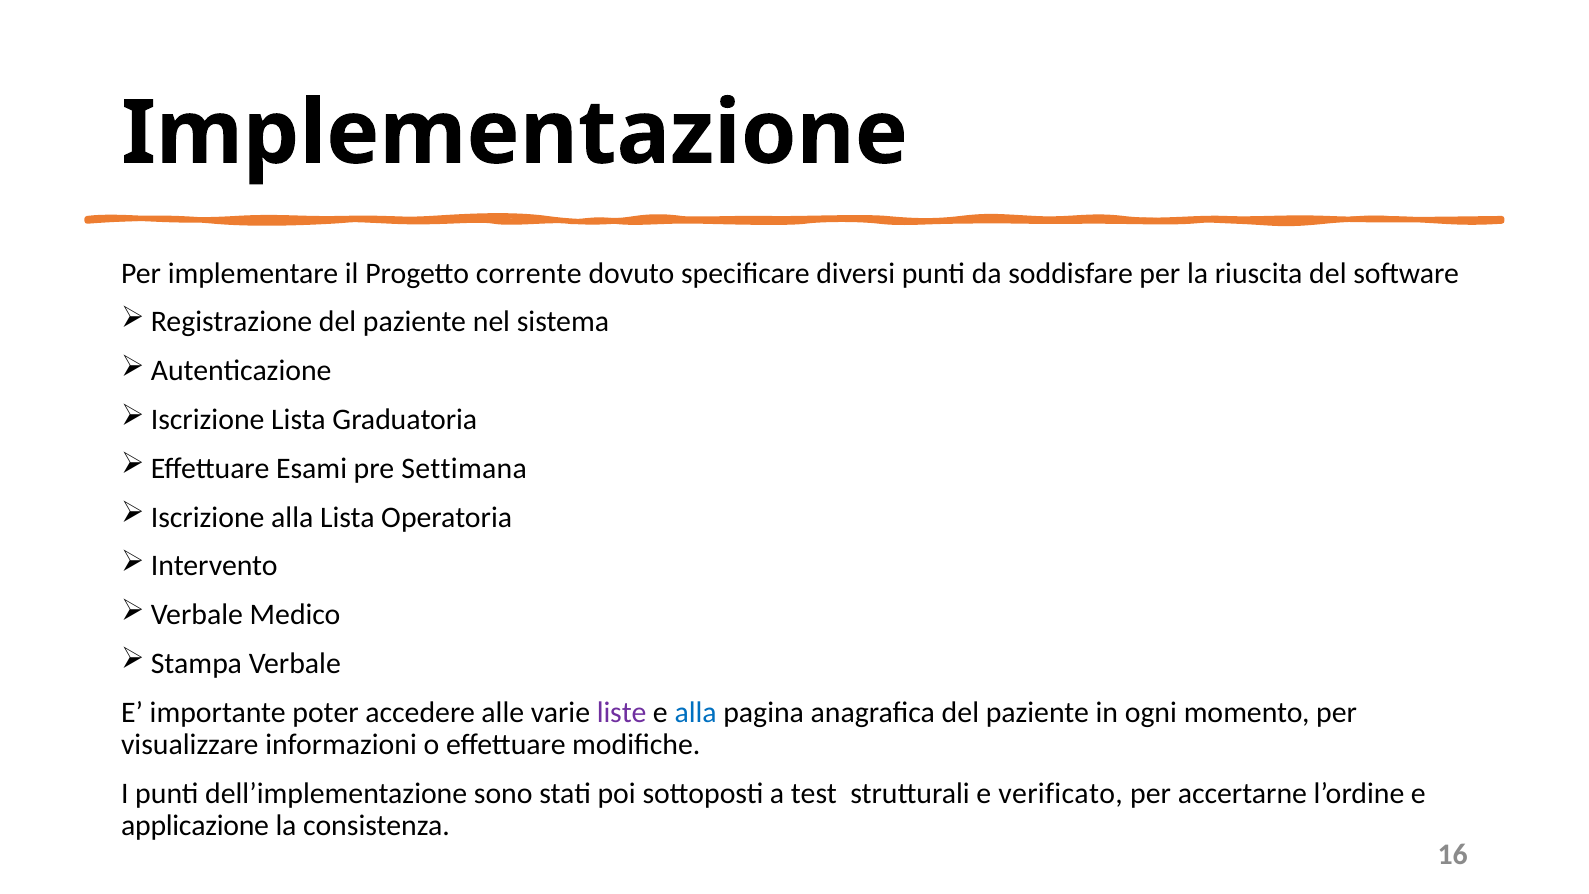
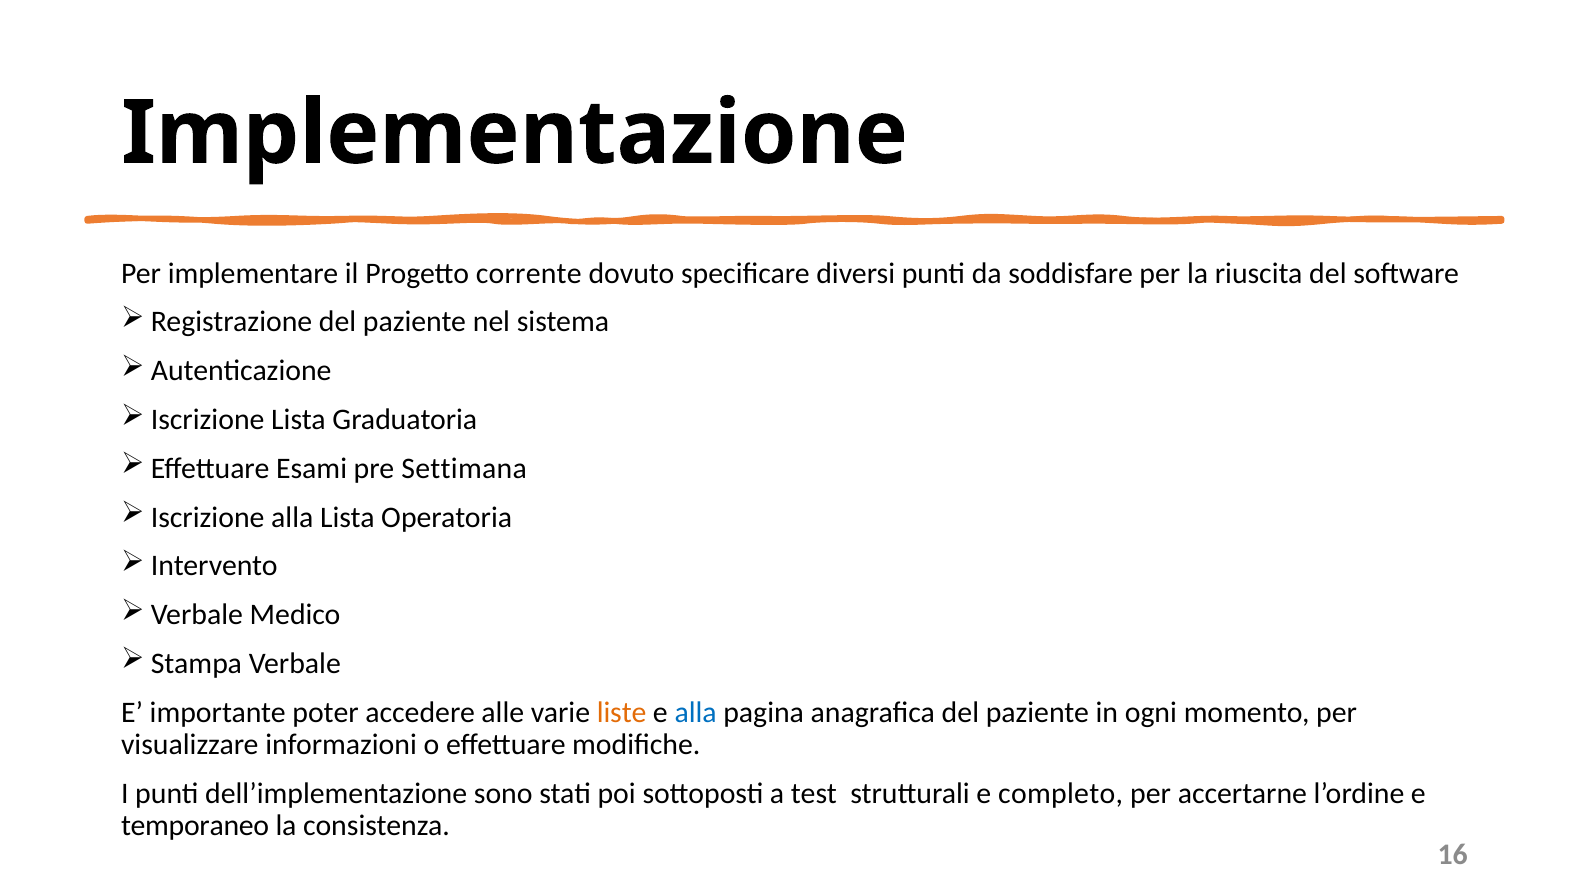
liste colour: purple -> orange
verificato: verificato -> completo
applicazione: applicazione -> temporaneo
